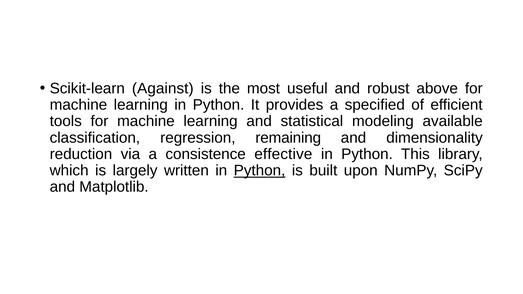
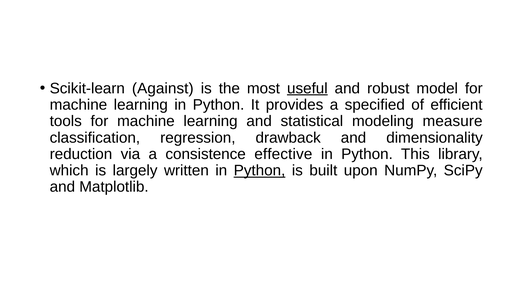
useful underline: none -> present
above: above -> model
available: available -> measure
remaining: remaining -> drawback
